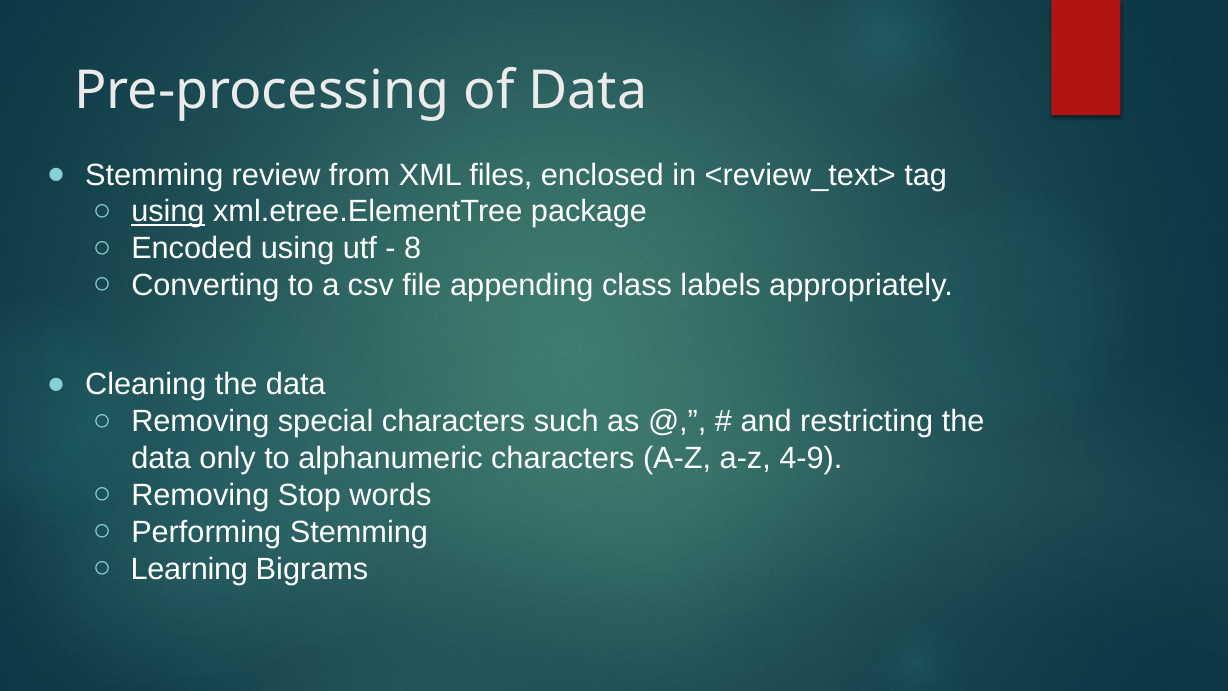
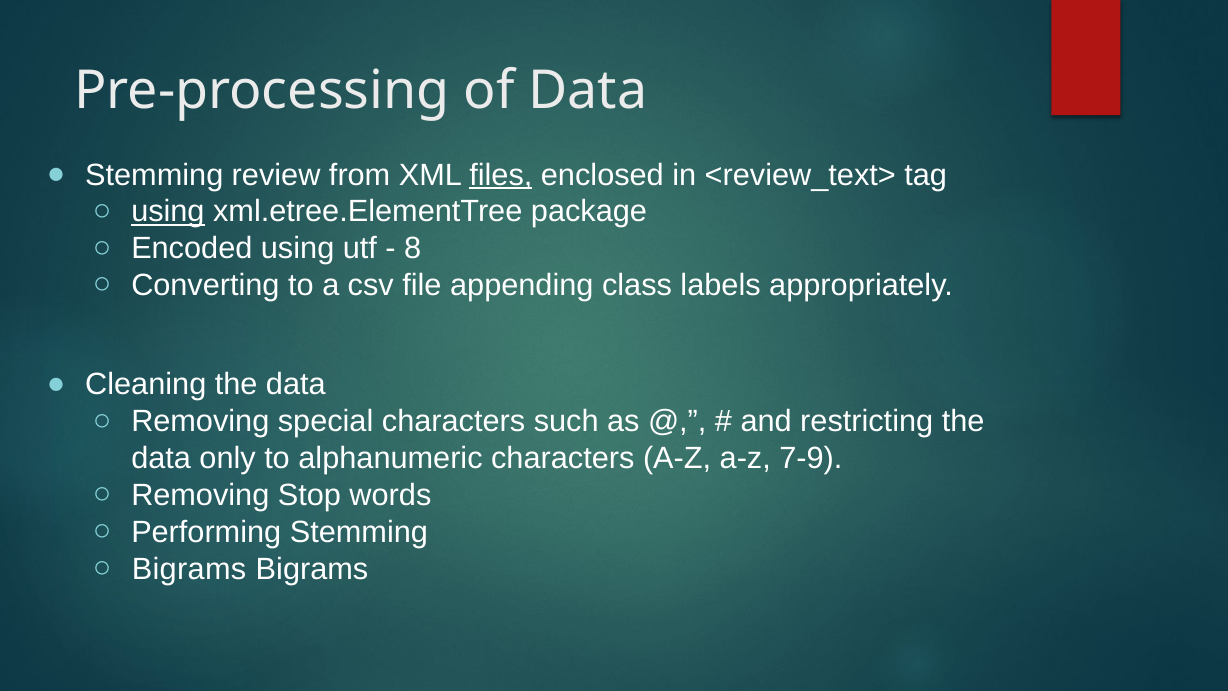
files underline: none -> present
4-9: 4-9 -> 7-9
Learning at (189, 569): Learning -> Bigrams
